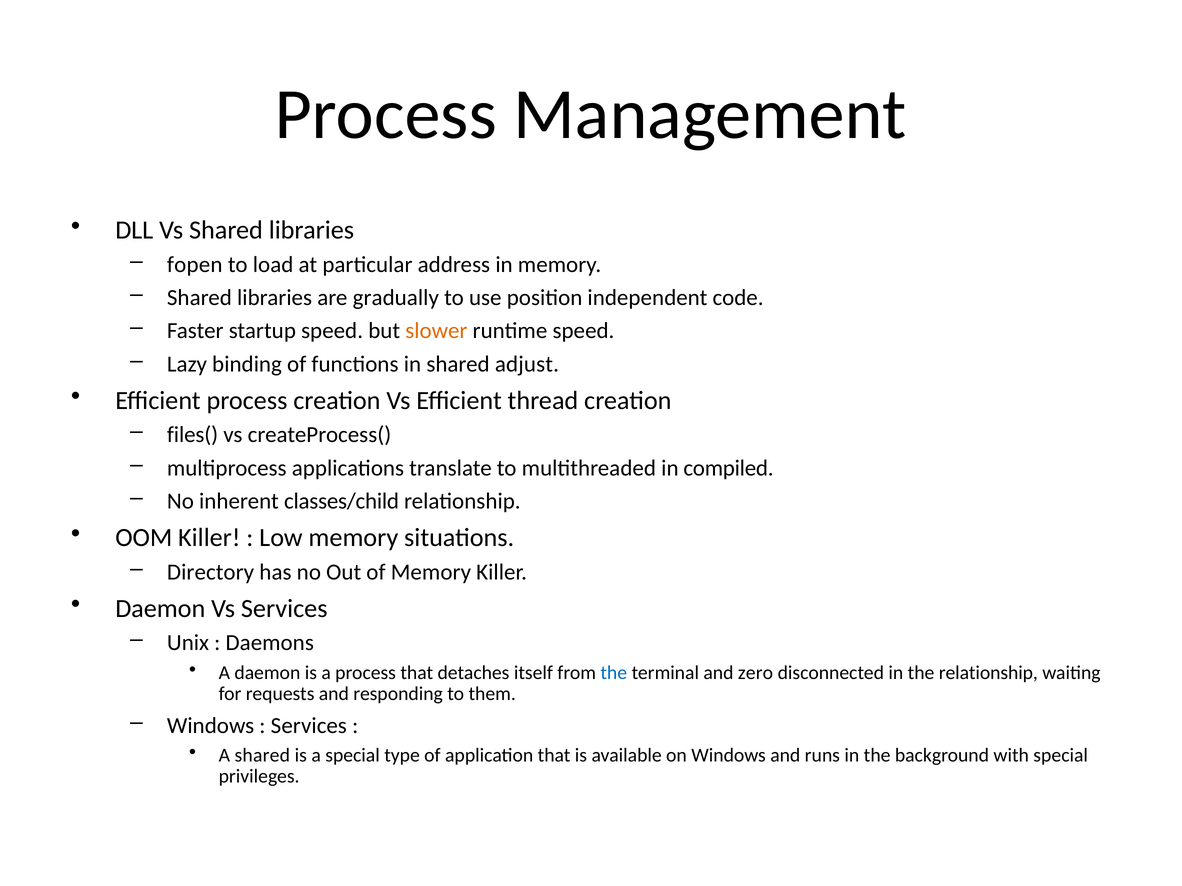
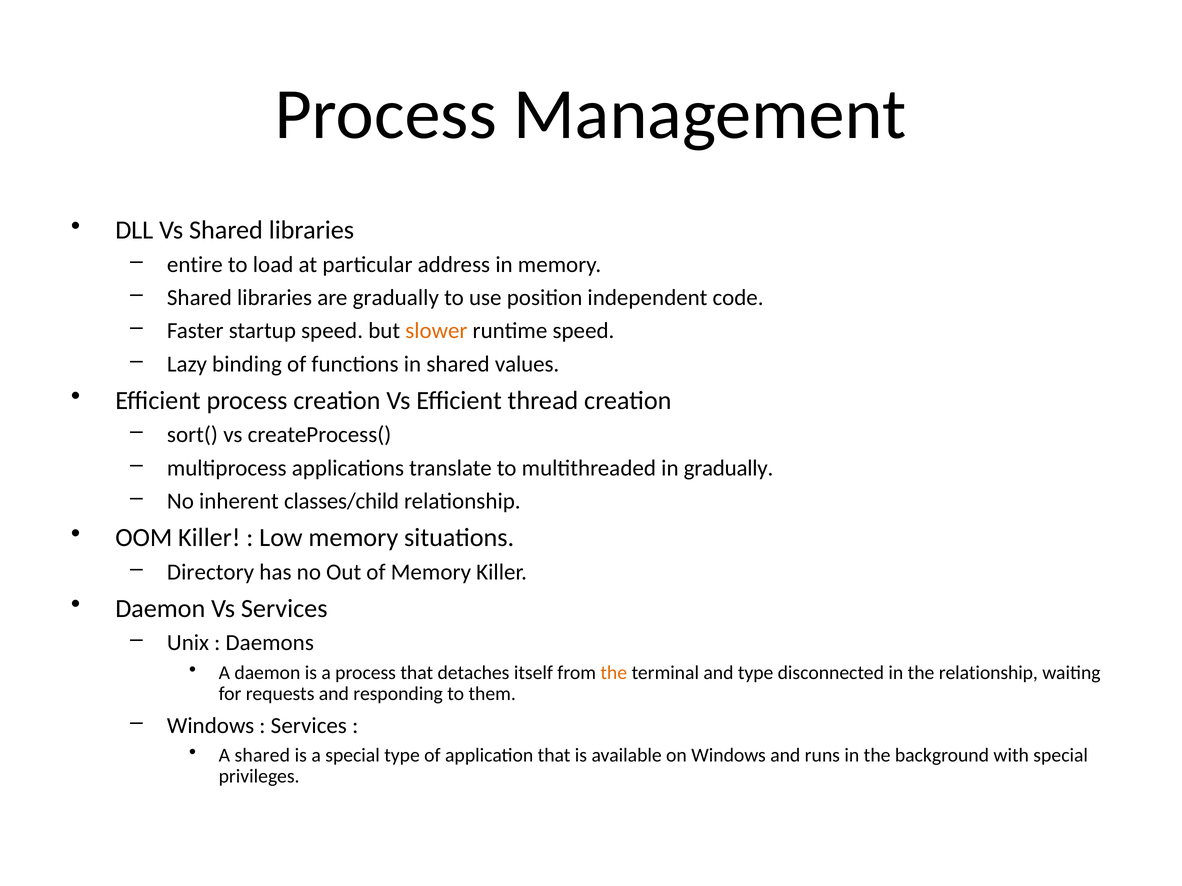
fopen: fopen -> entire
adjust: adjust -> values
files(: files( -> sort(
in compiled: compiled -> gradually
the at (614, 673) colour: blue -> orange
and zero: zero -> type
